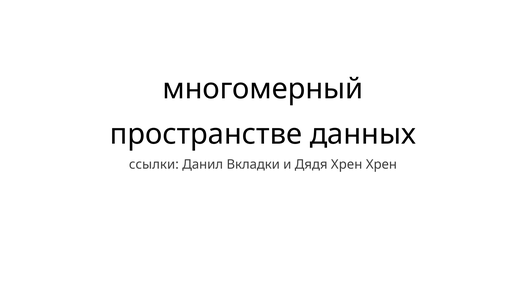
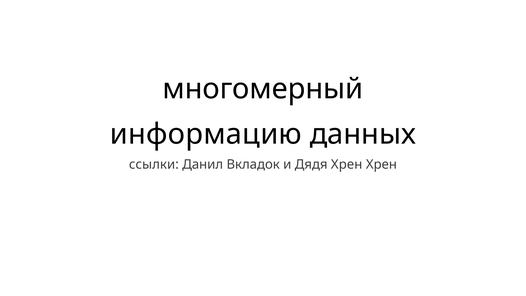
пространстве: пространстве -> информацию
Вкладки: Вкладки -> Вкладок
